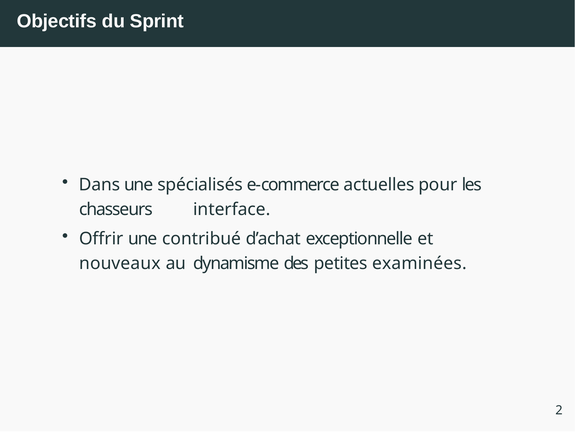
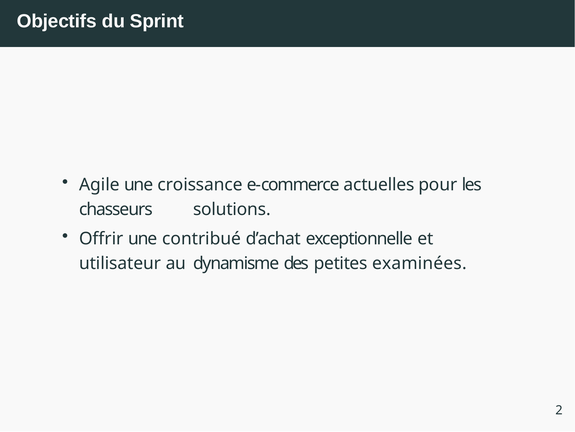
Dans: Dans -> Agile
spécialisés: spécialisés -> croissance
interface: interface -> solutions
nouveaux: nouveaux -> utilisateur
